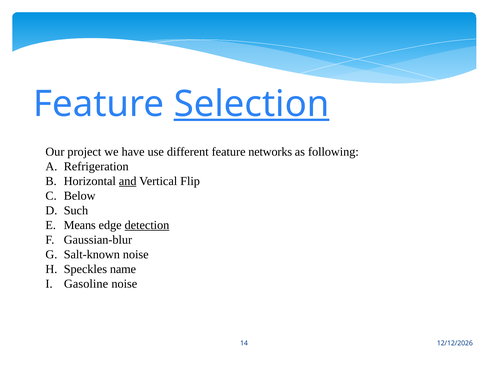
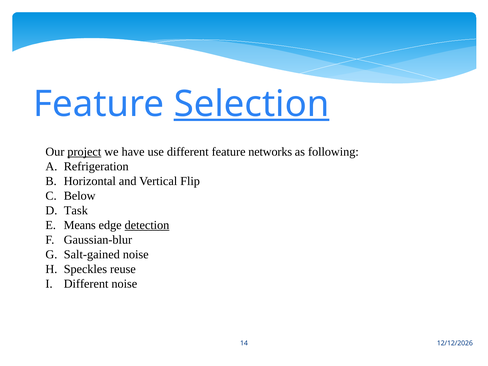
project underline: none -> present
and underline: present -> none
Such: Such -> Task
Salt-known: Salt-known -> Salt-gained
name: name -> reuse
Gasoline at (86, 284): Gasoline -> Different
